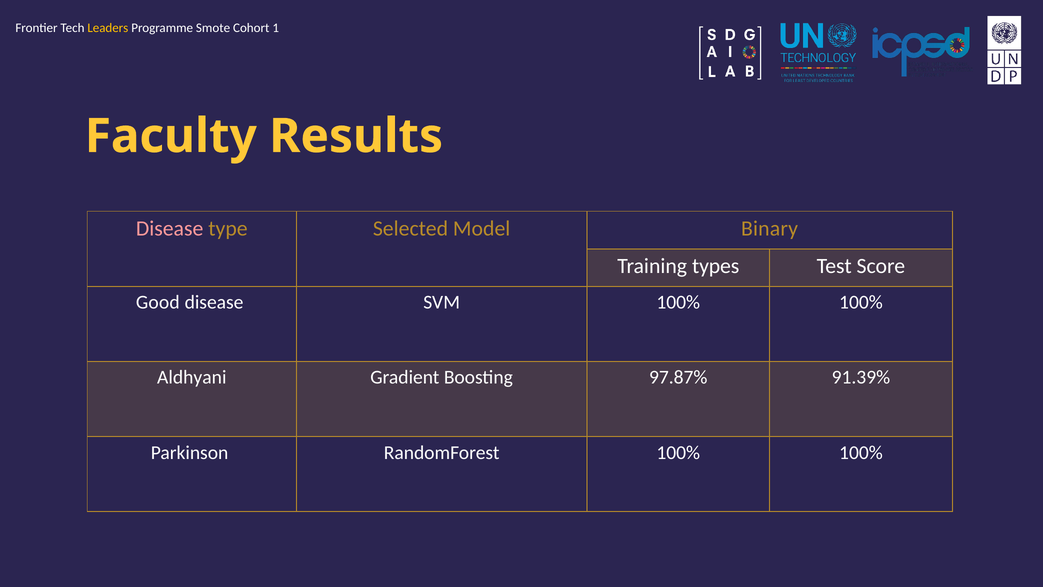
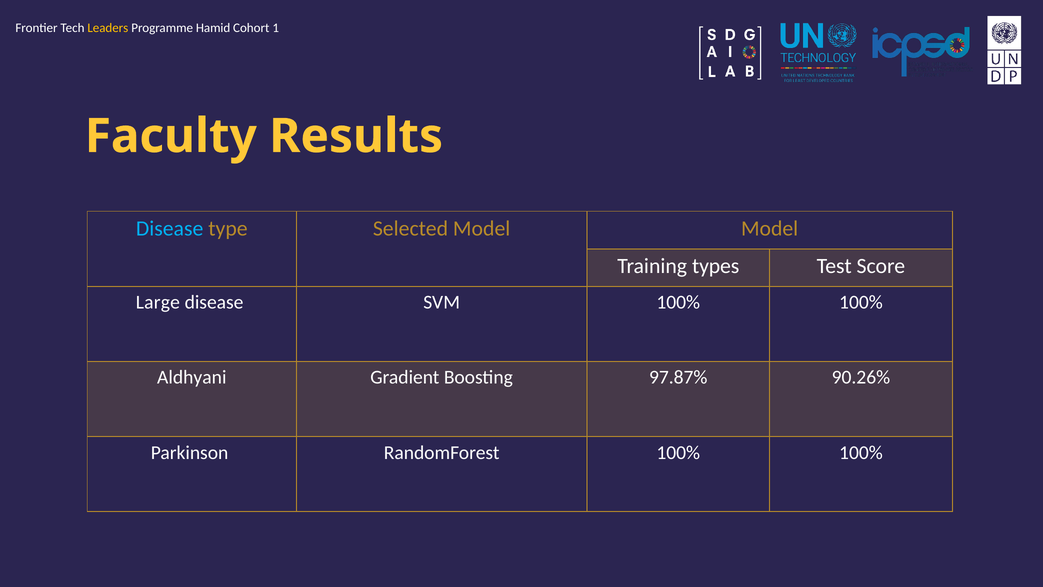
Smote: Smote -> Hamid
Disease at (170, 229) colour: pink -> light blue
Model Binary: Binary -> Model
Good: Good -> Large
91.39%: 91.39% -> 90.26%
